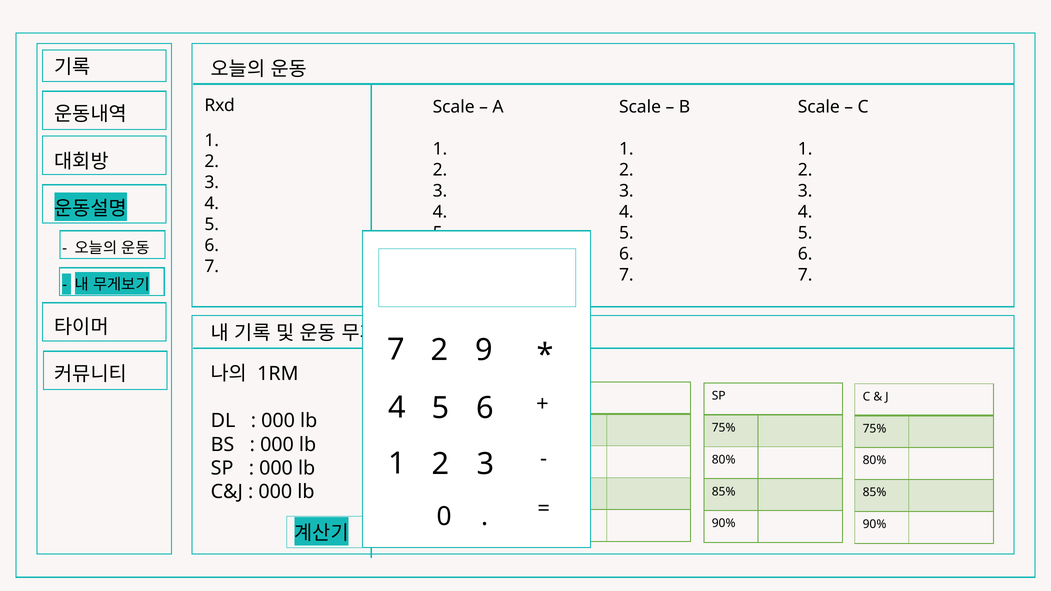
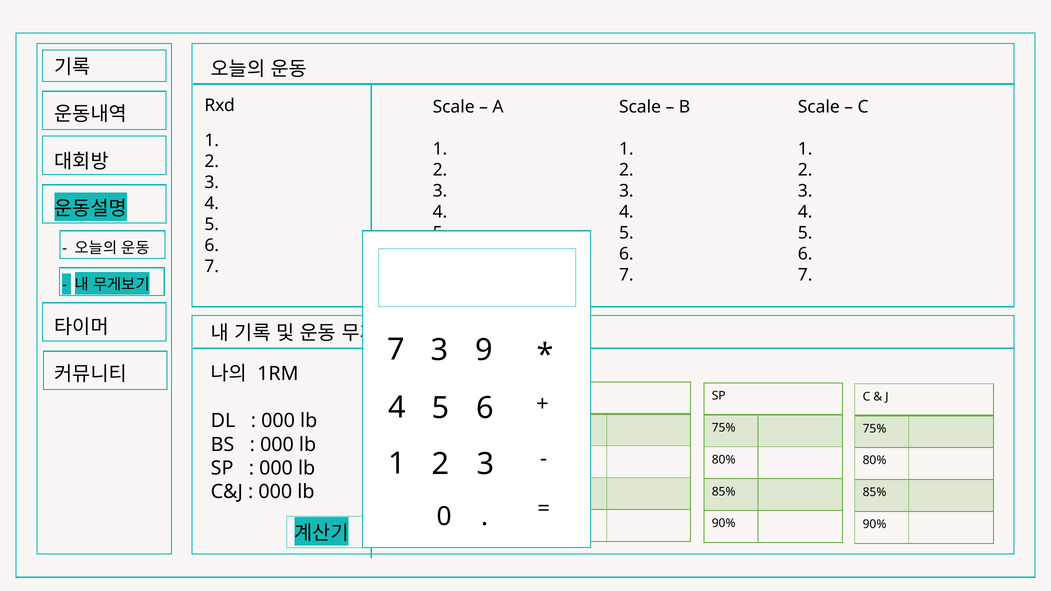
7 2: 2 -> 3
